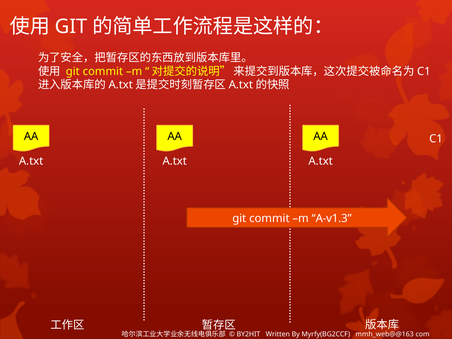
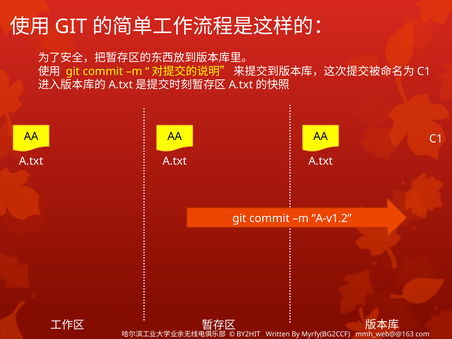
A-v1.3: A-v1.3 -> A-v1.2
